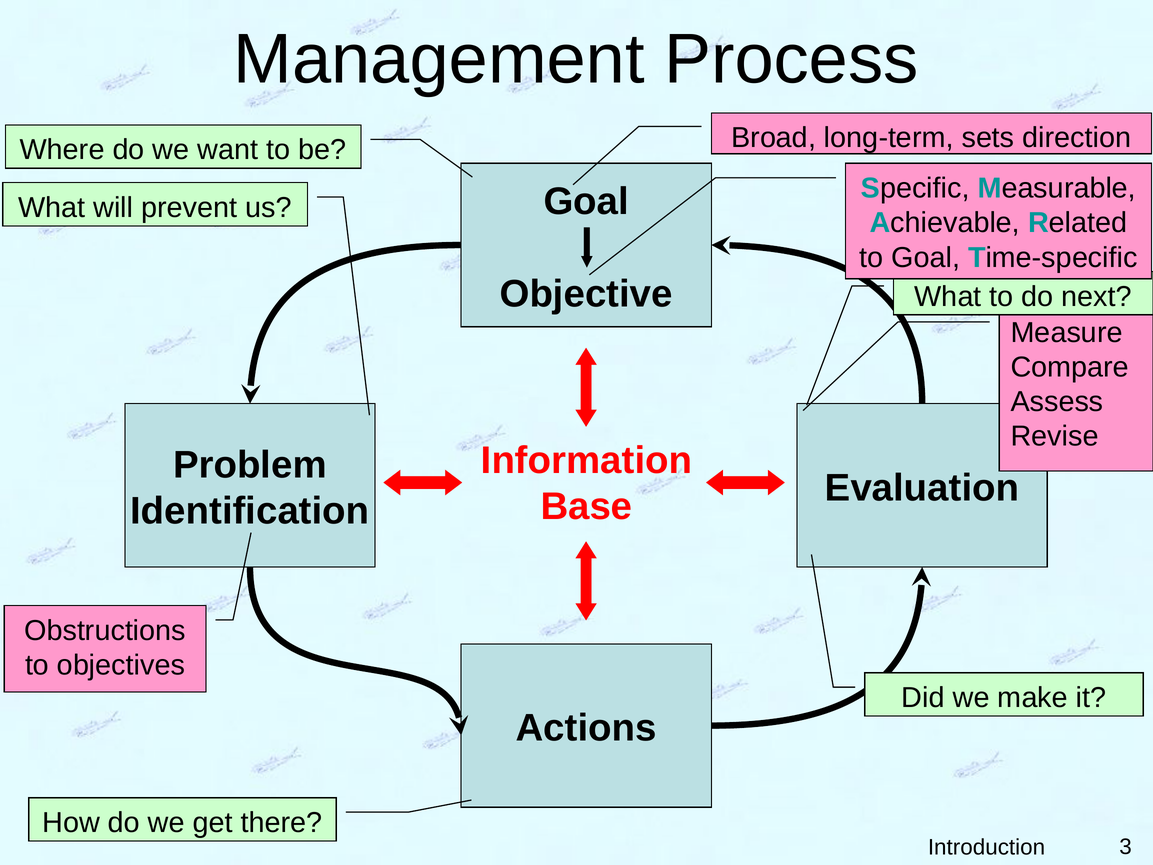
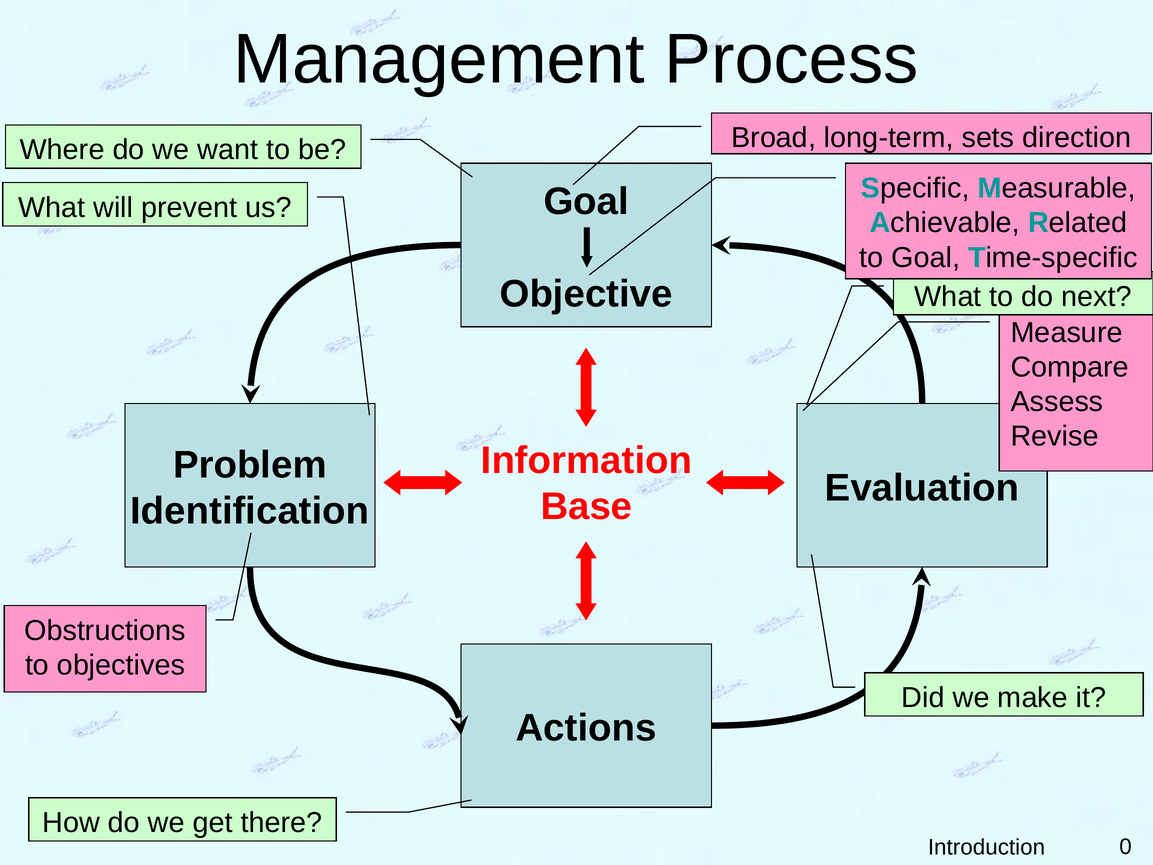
3: 3 -> 0
